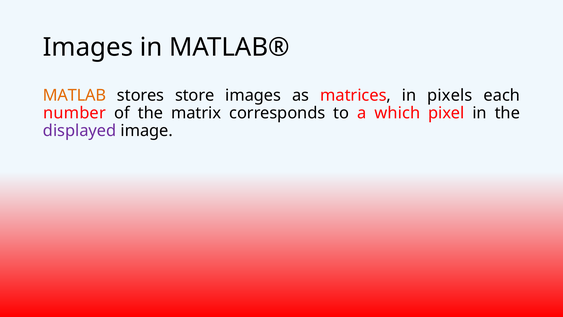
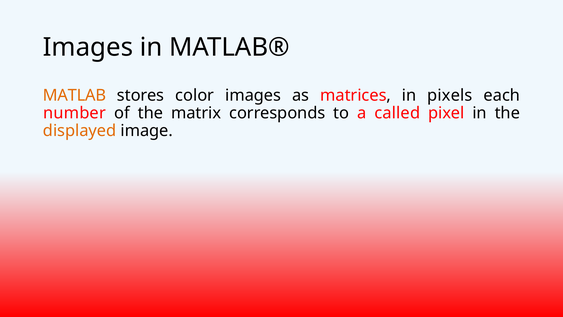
store: store -> color
which: which -> called
displayed colour: purple -> orange
